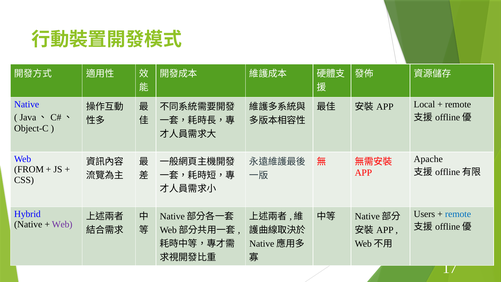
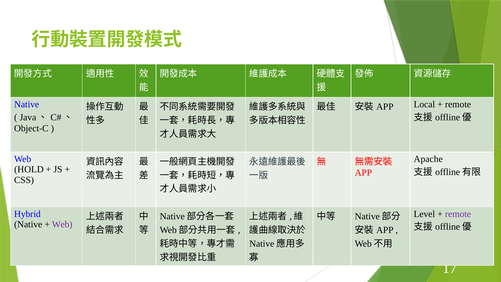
FROM: FROM -> HOLD
Users: Users -> Level
remote at (458, 214) colour: blue -> purple
